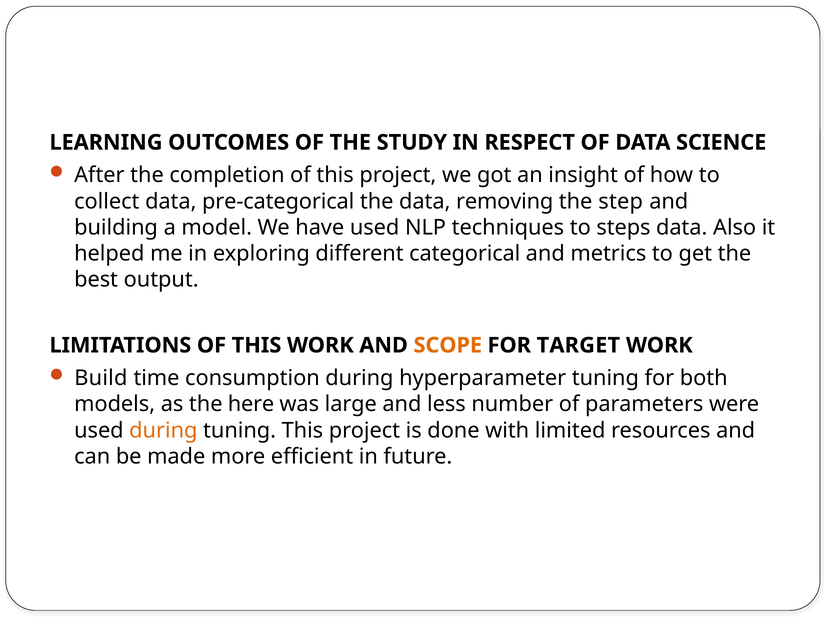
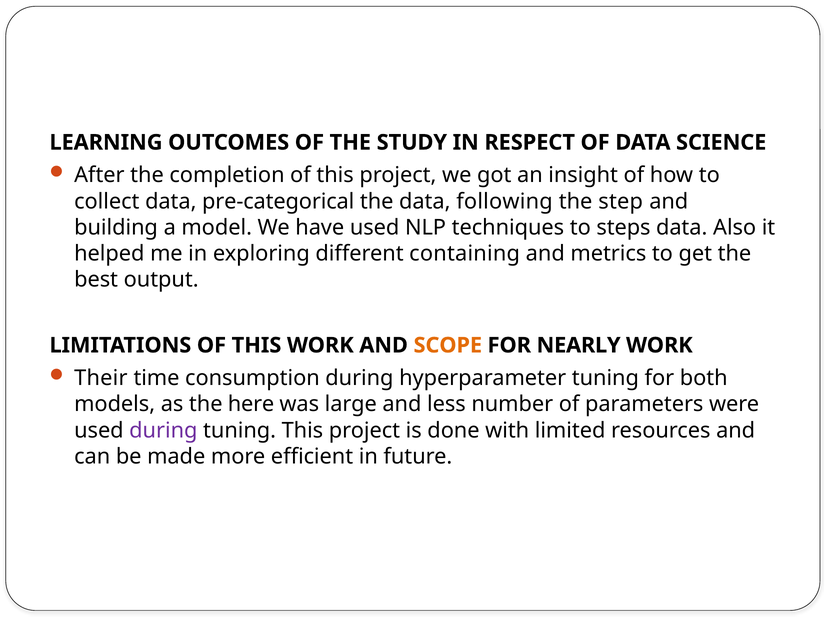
removing: removing -> following
categorical: categorical -> containing
TARGET: TARGET -> NEARLY
Build: Build -> Their
during at (163, 431) colour: orange -> purple
